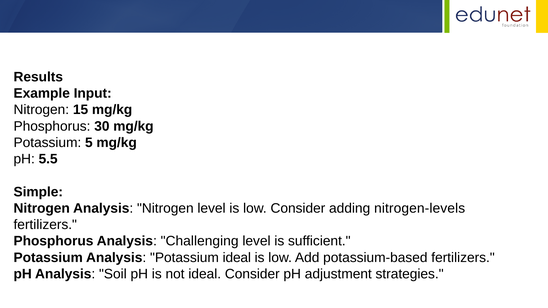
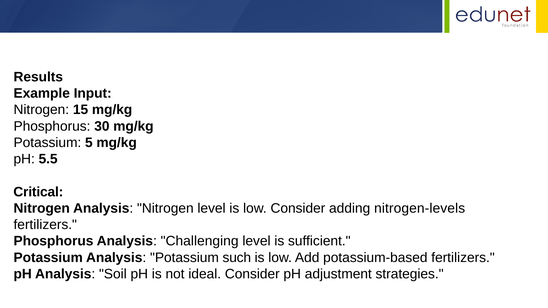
Simple: Simple -> Critical
Potassium ideal: ideal -> such
